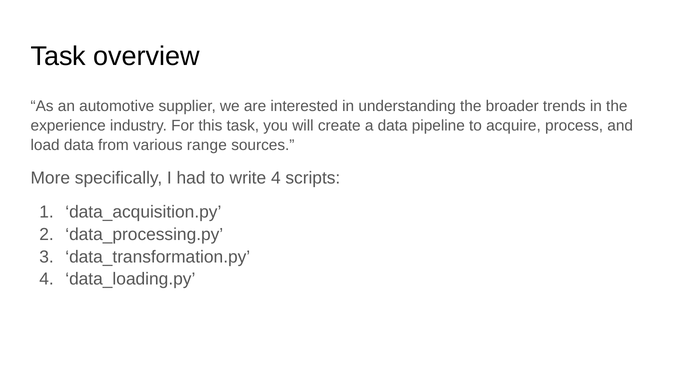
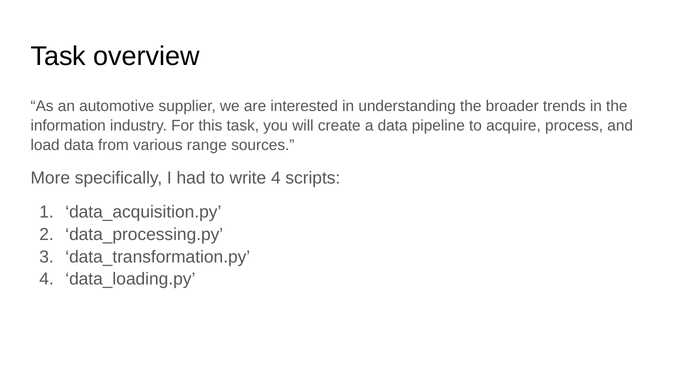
experience: experience -> information
